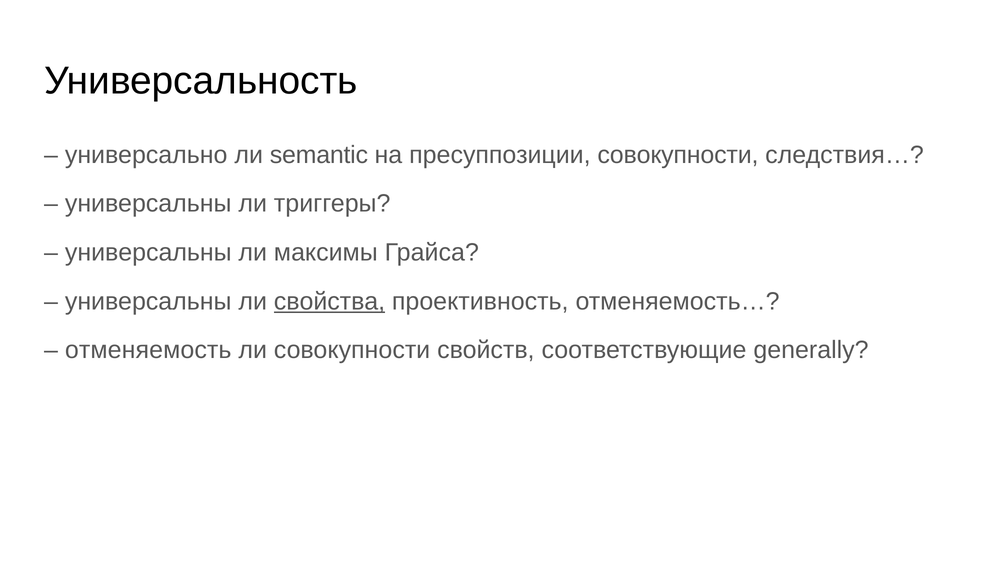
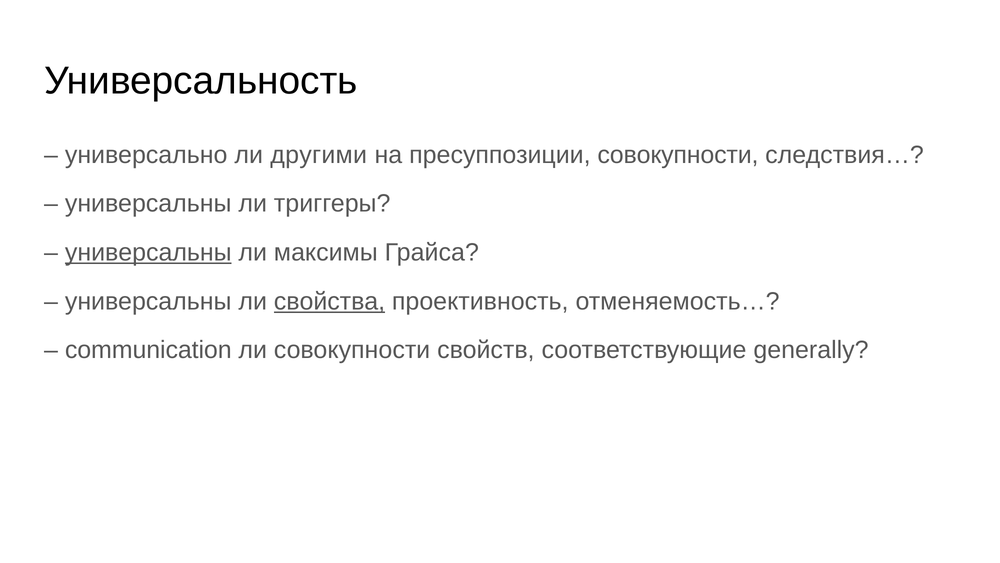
semantic: semantic -> другими
универсальны at (148, 252) underline: none -> present
отменяемость: отменяемость -> communication
